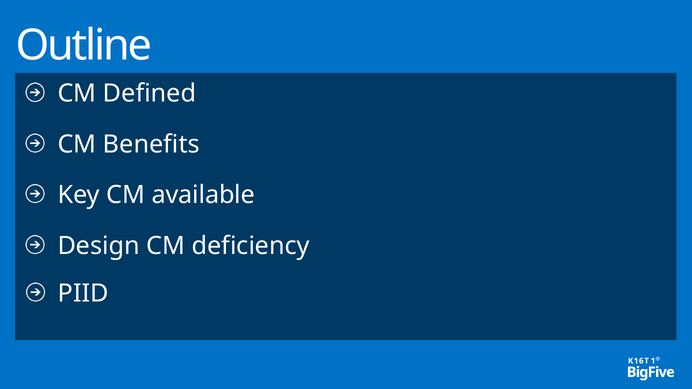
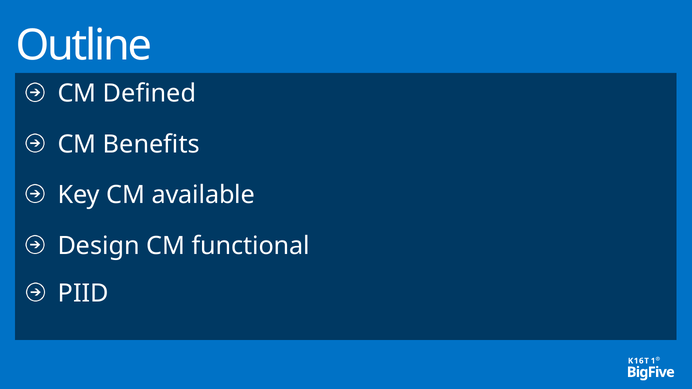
deficiency: deficiency -> functional
